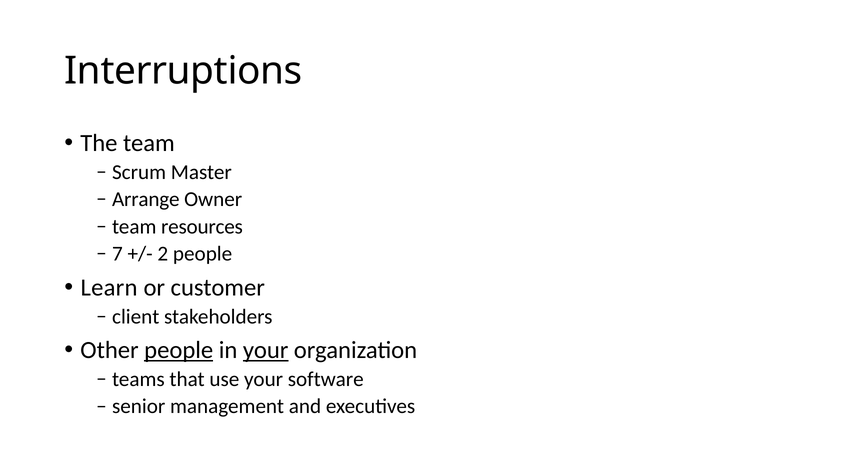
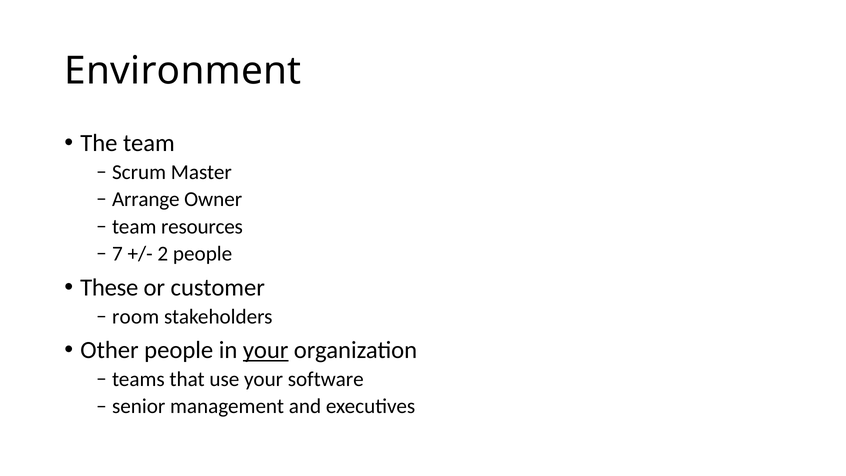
Interruptions: Interruptions -> Environment
Learn: Learn -> These
client: client -> room
people at (179, 350) underline: present -> none
